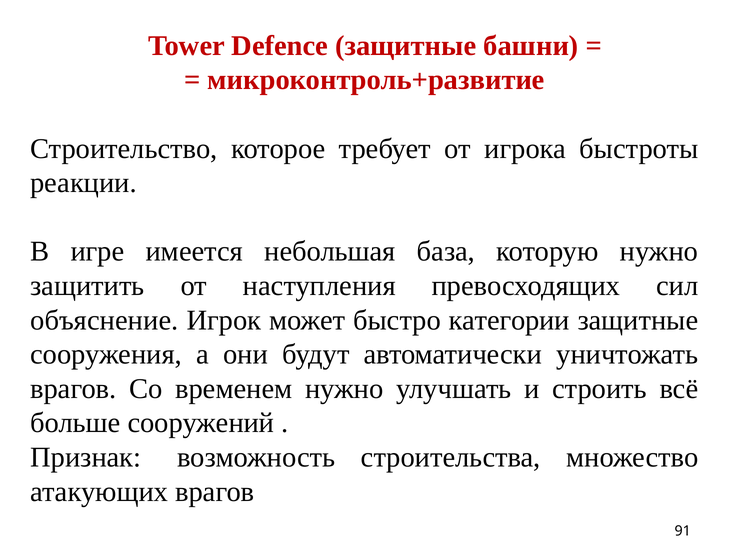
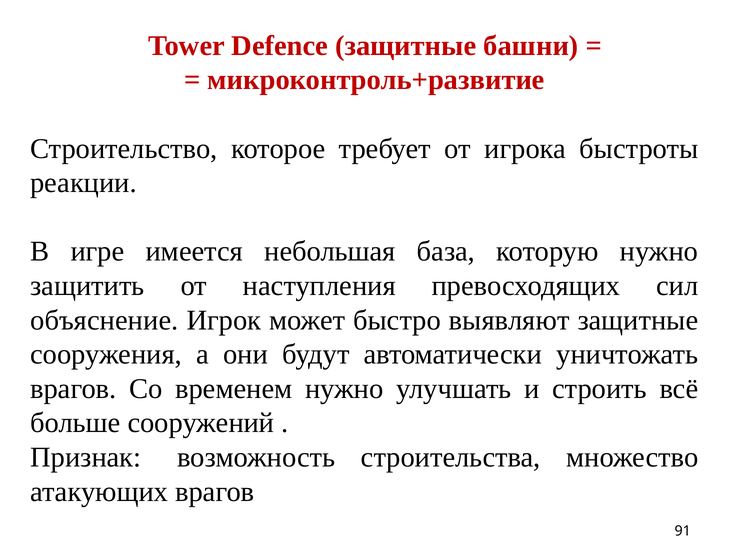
категории: категории -> выявляют
